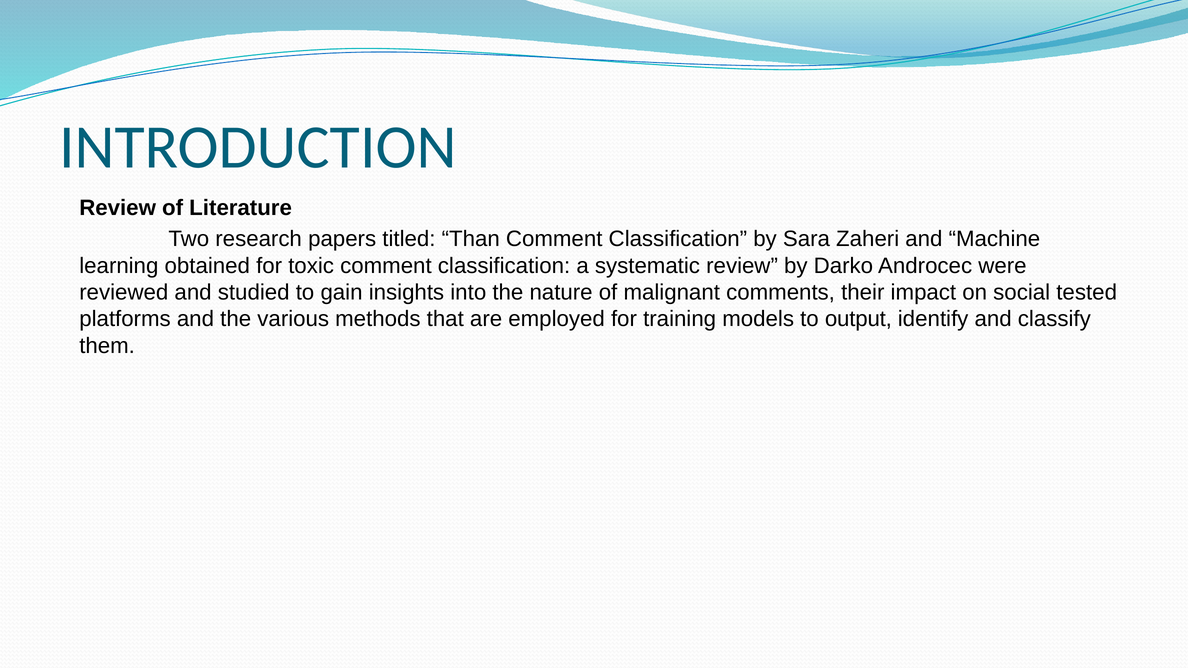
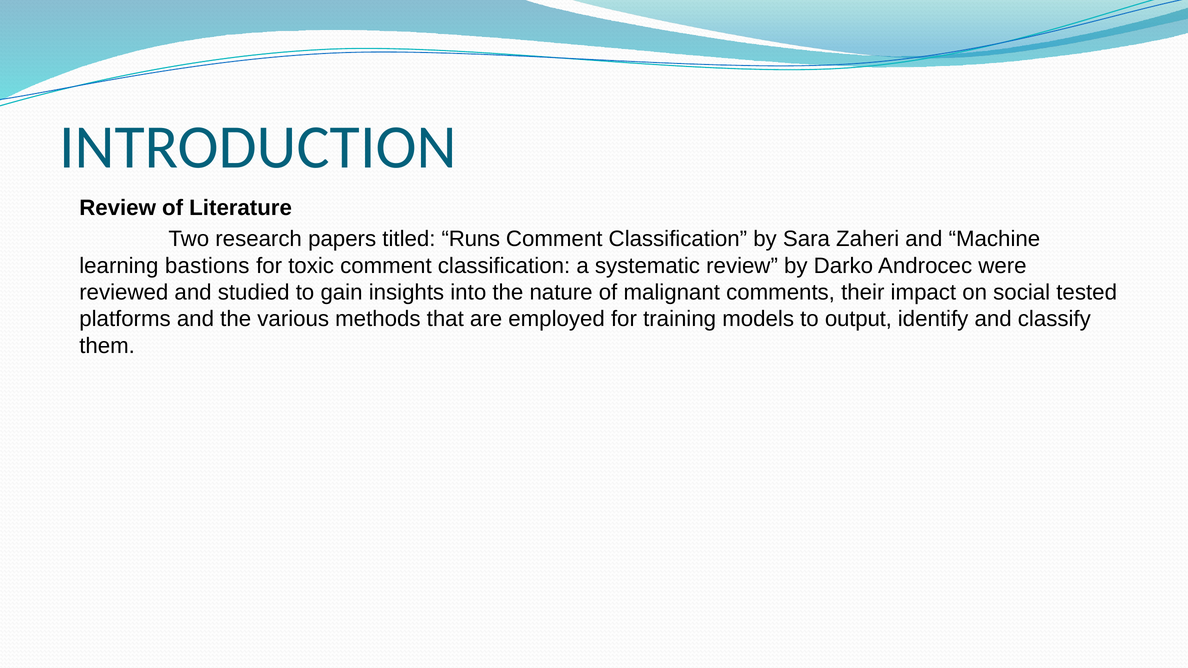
Than: Than -> Runs
obtained: obtained -> bastions
